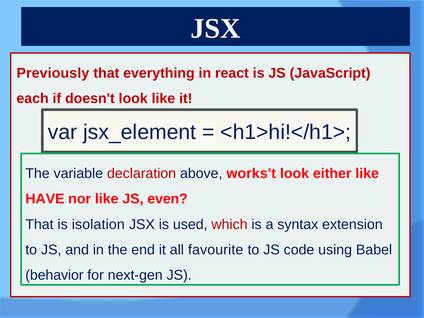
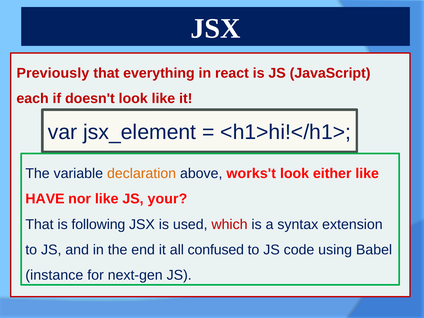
declaration colour: red -> orange
even: even -> your
isolation: isolation -> following
favourite: favourite -> confused
behavior: behavior -> instance
